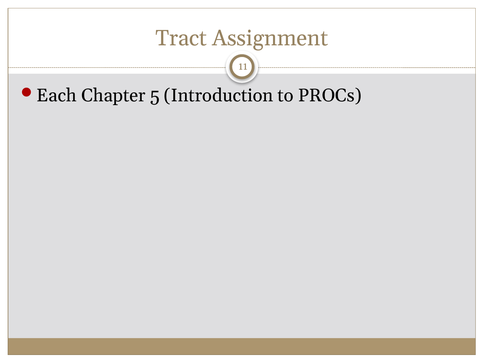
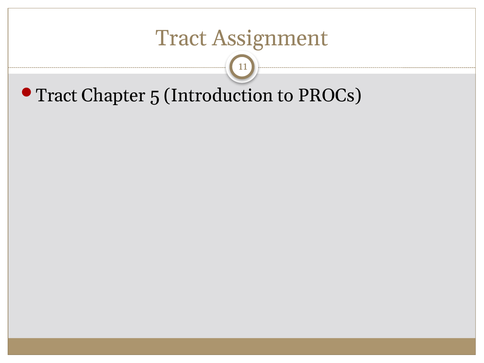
Each at (57, 95): Each -> Tract
